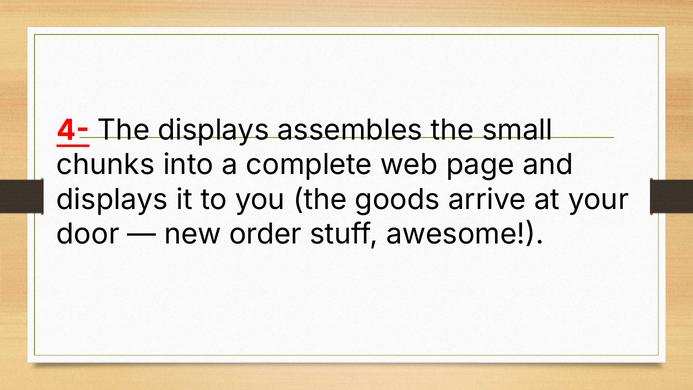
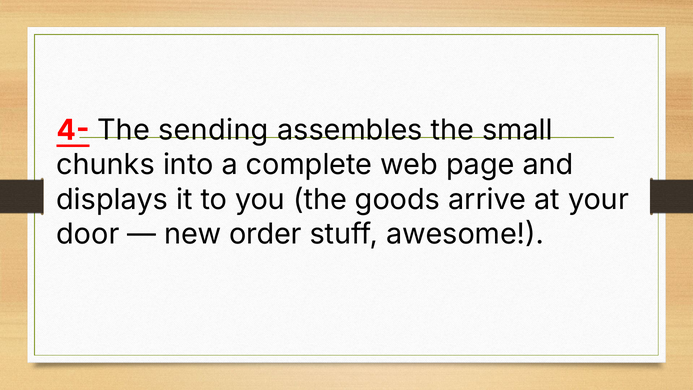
The displays: displays -> sending
